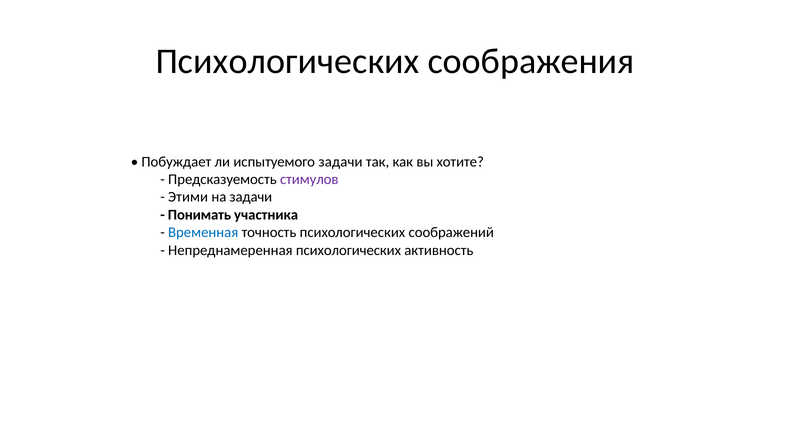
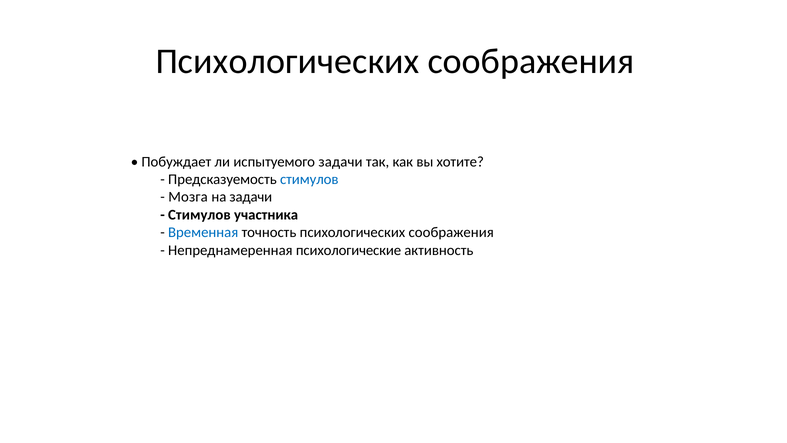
стимулов at (309, 179) colour: purple -> blue
Этими: Этими -> Мозга
Понимать at (199, 215): Понимать -> Стимулов
точность психологических соображений: соображений -> соображения
Непреднамеренная психологических: психологических -> психологические
